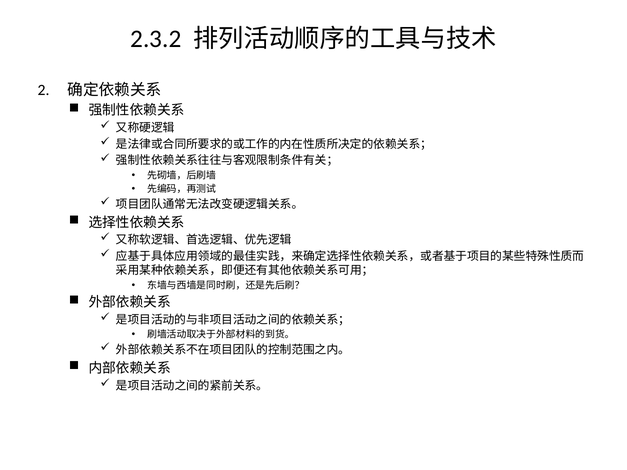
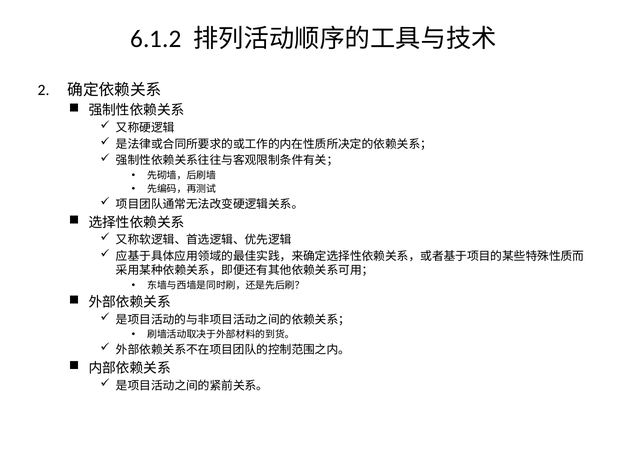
2.3.2: 2.3.2 -> 6.1.2
